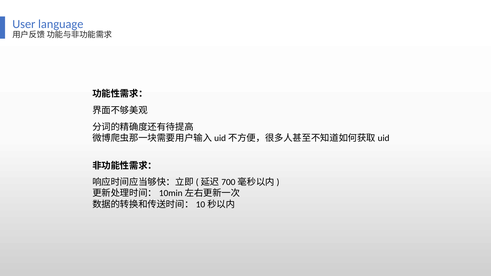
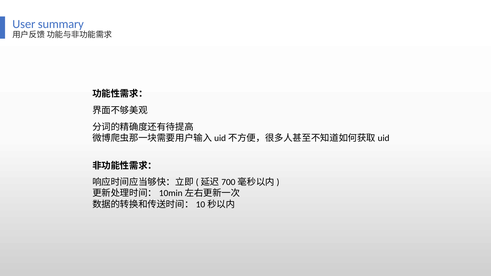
language: language -> summary
